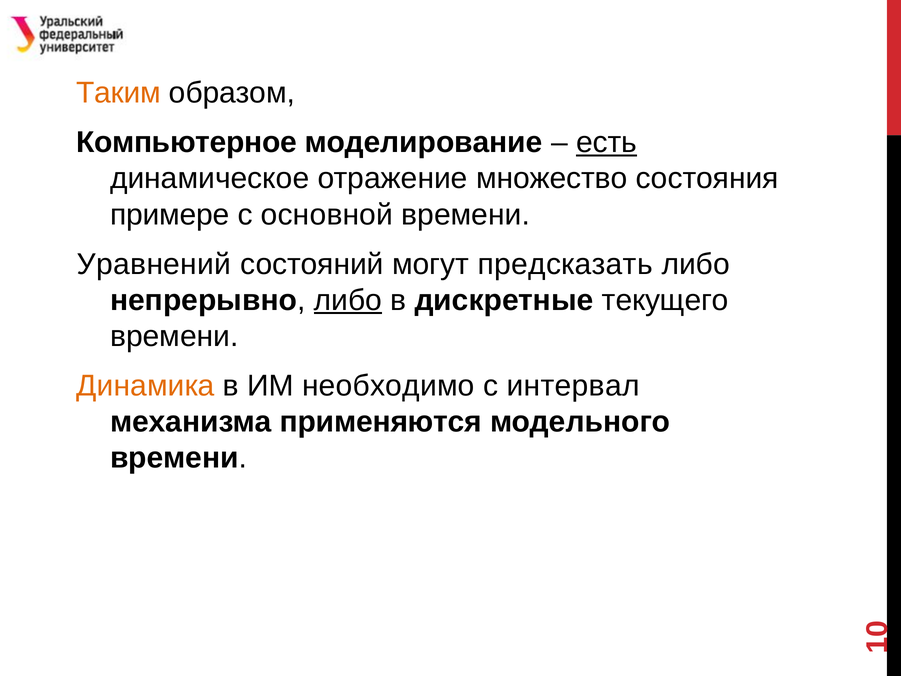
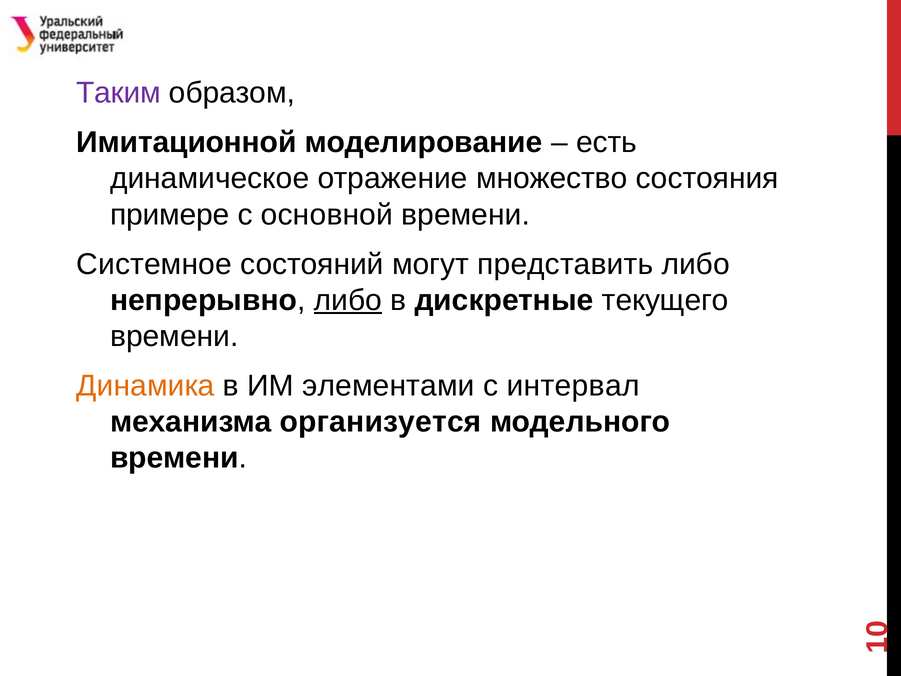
Таким colour: orange -> purple
Компьютерное: Компьютерное -> Имитационной
есть underline: present -> none
Уравнений: Уравнений -> Системное
предсказать: предсказать -> представить
необходимо: необходимо -> элементами
применяются: применяются -> организуется
